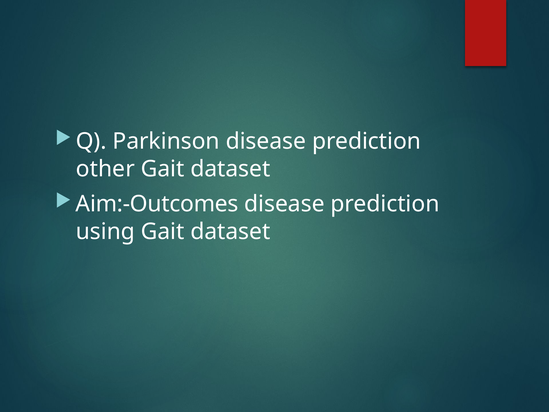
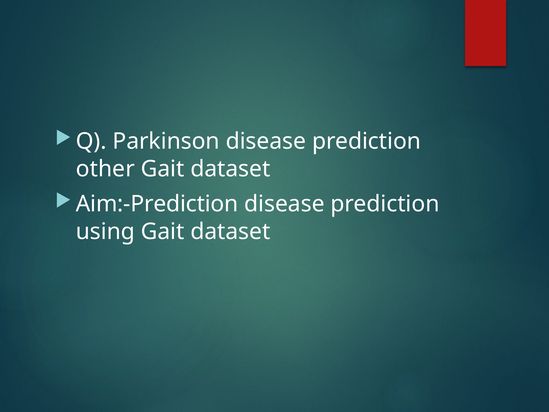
Aim:-Outcomes: Aim:-Outcomes -> Aim:-Prediction
